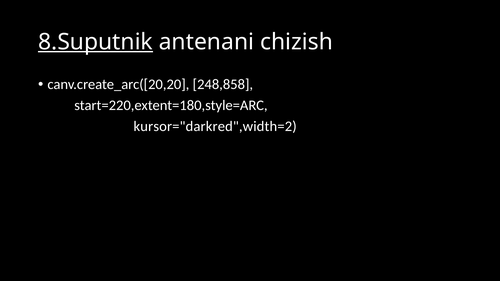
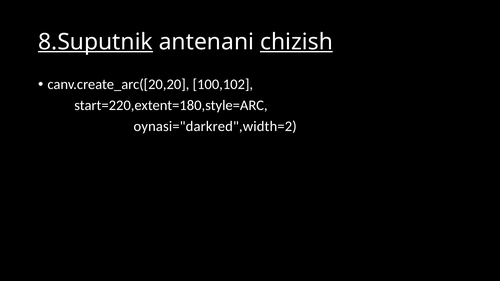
chizish underline: none -> present
248,858: 248,858 -> 100,102
kursor="darkred",width=2: kursor="darkred",width=2 -> oynasi="darkred",width=2
